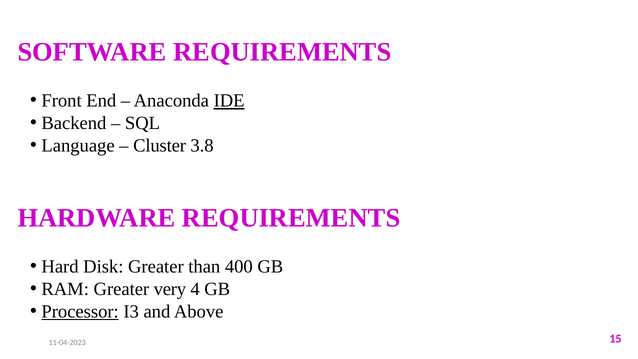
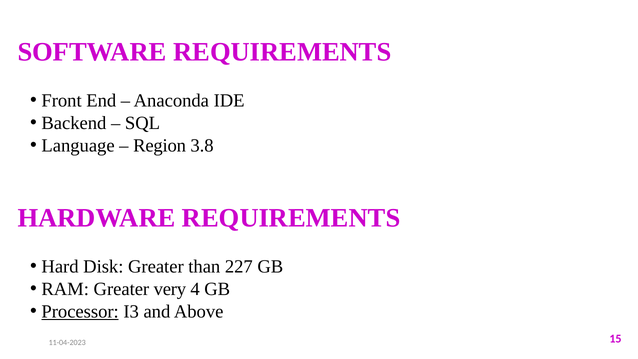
IDE underline: present -> none
Cluster: Cluster -> Region
400: 400 -> 227
